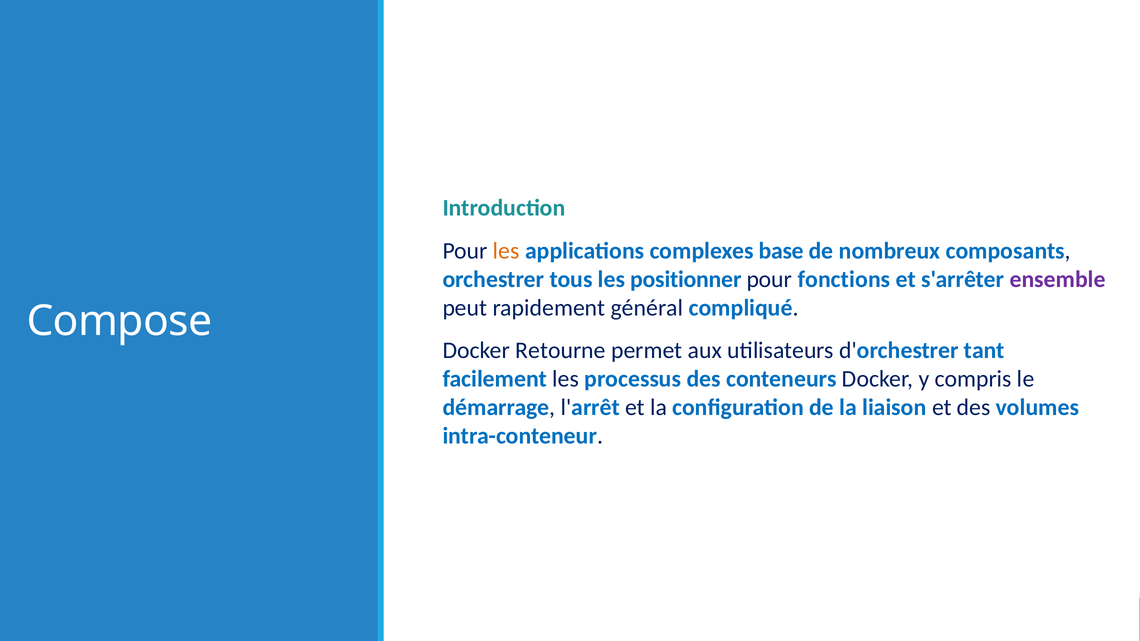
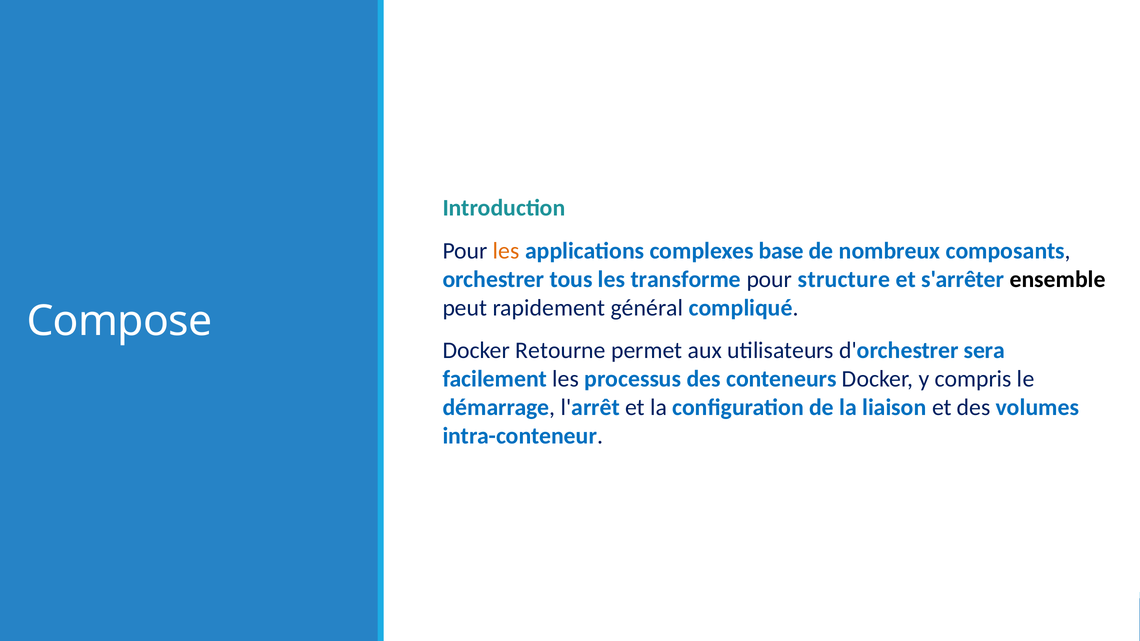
positionner: positionner -> transforme
fonctions: fonctions -> structure
ensemble colour: purple -> black
tant: tant -> sera
